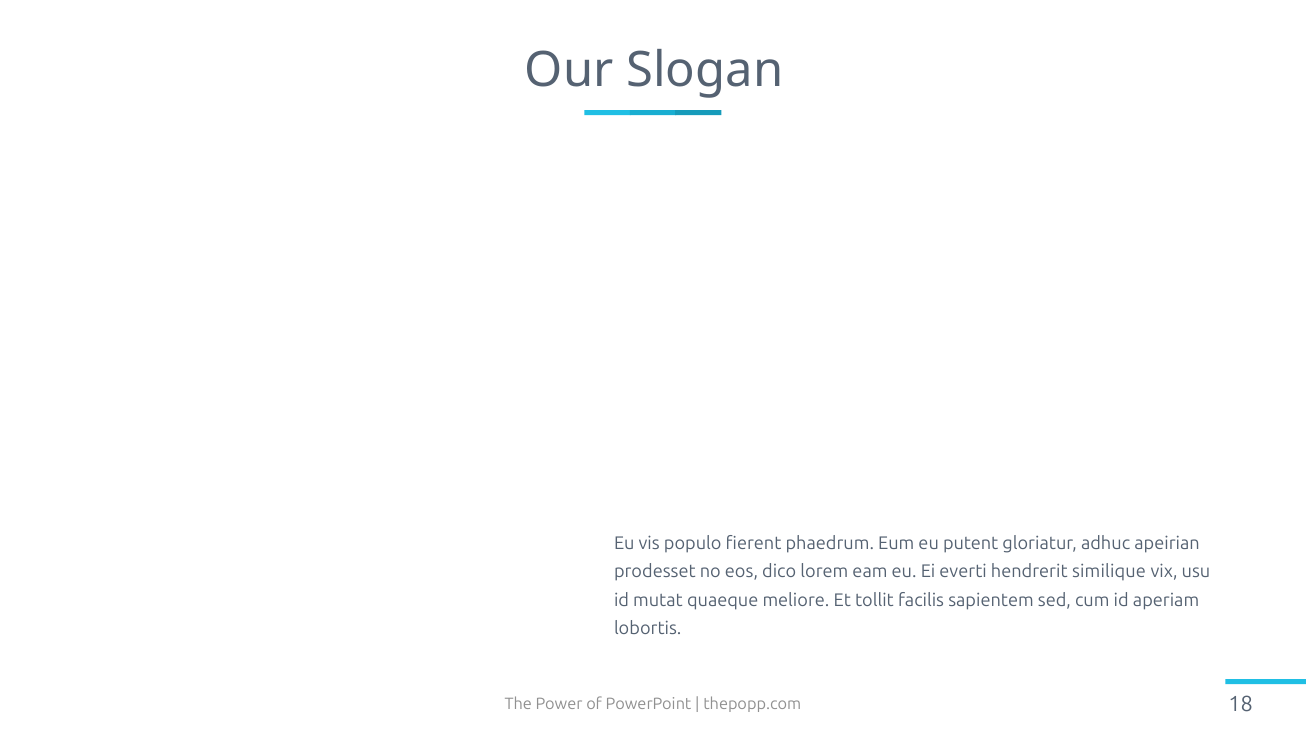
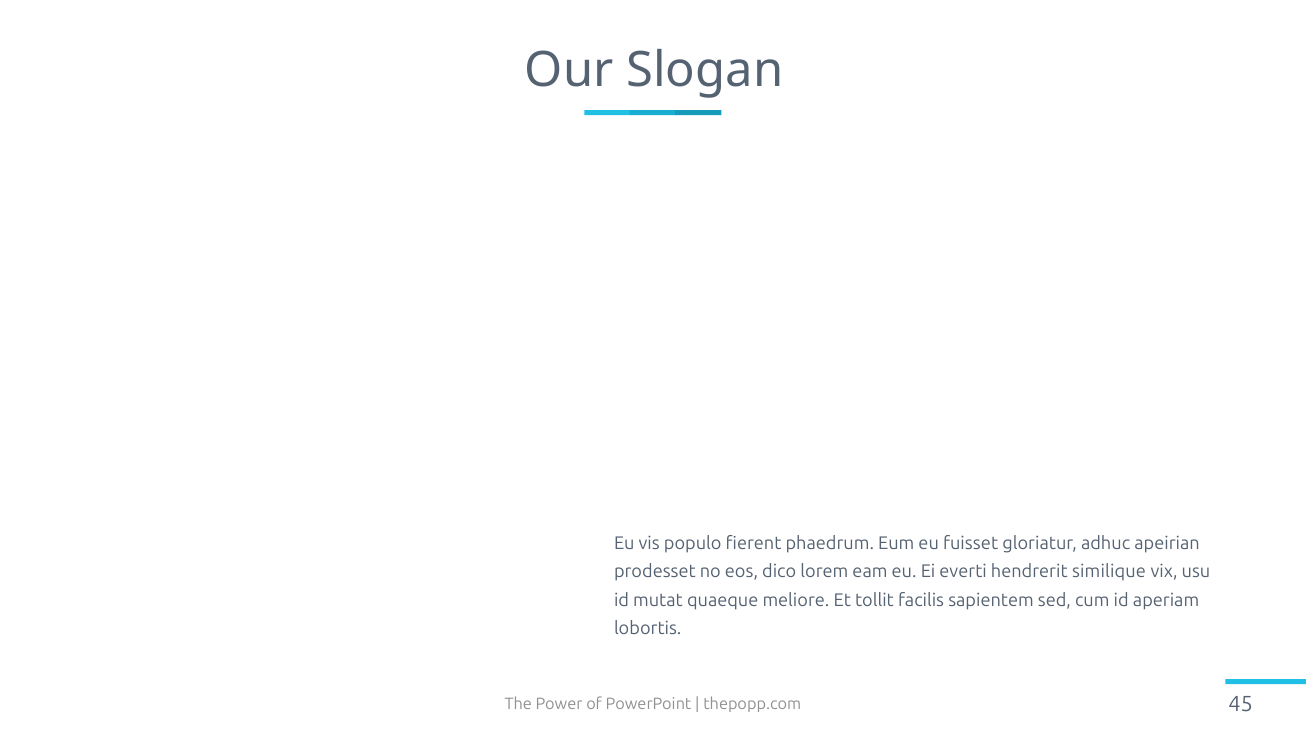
putent: putent -> fuisset
18: 18 -> 45
